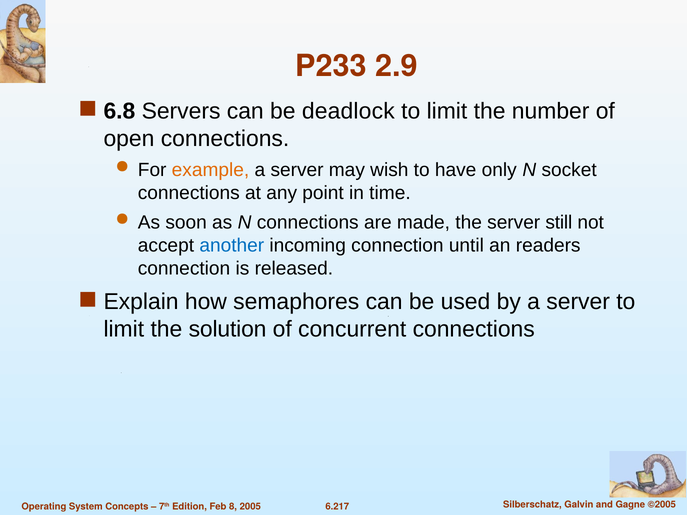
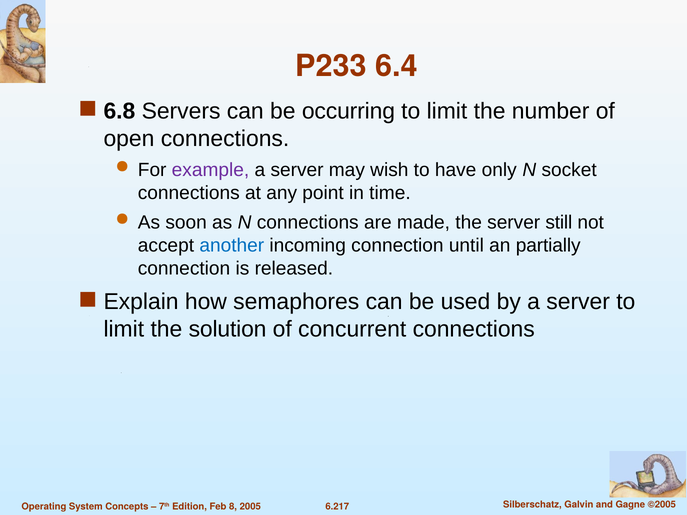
2.9: 2.9 -> 6.4
deadlock: deadlock -> occurring
example colour: orange -> purple
readers: readers -> partially
